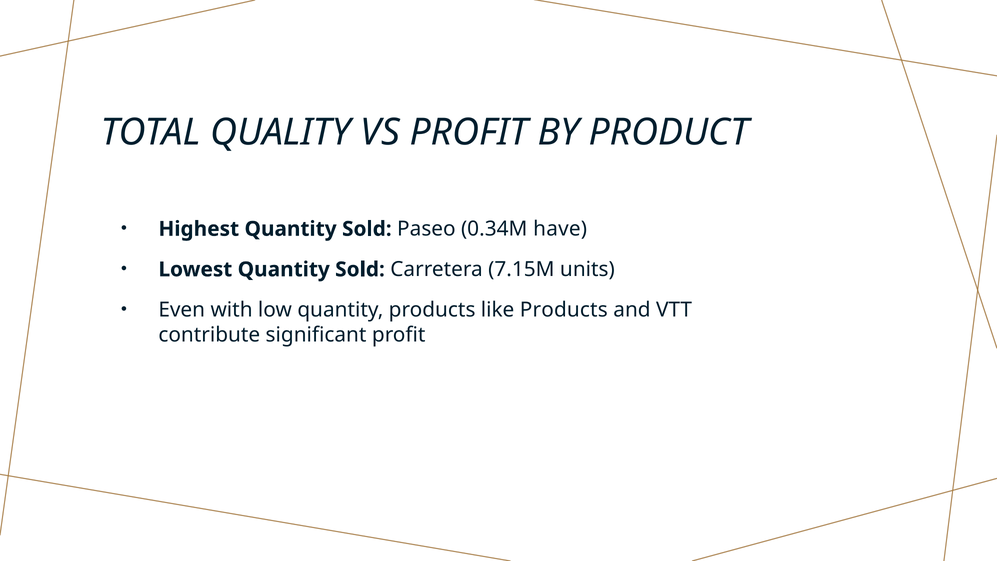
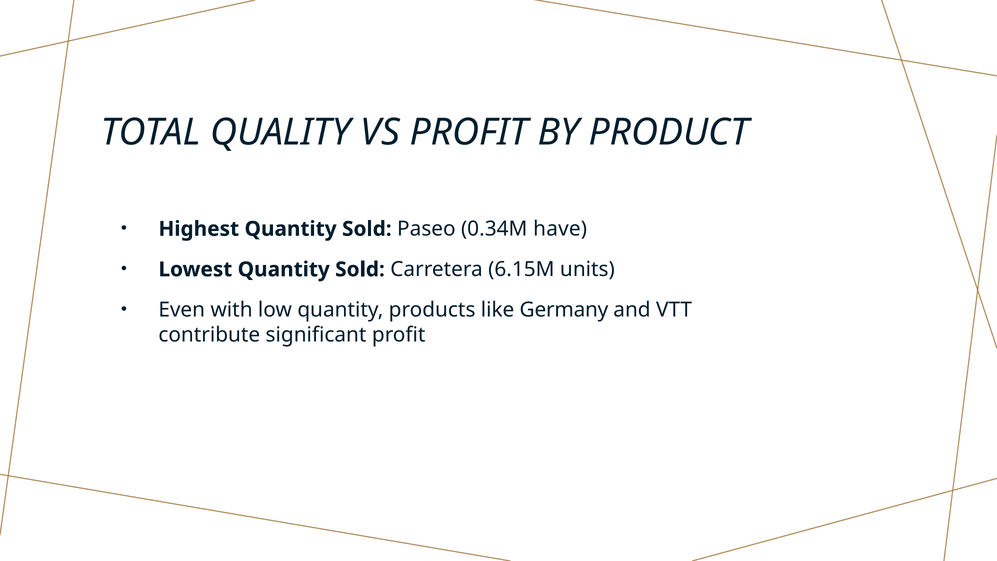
7.15M: 7.15M -> 6.15M
like Products: Products -> Germany
